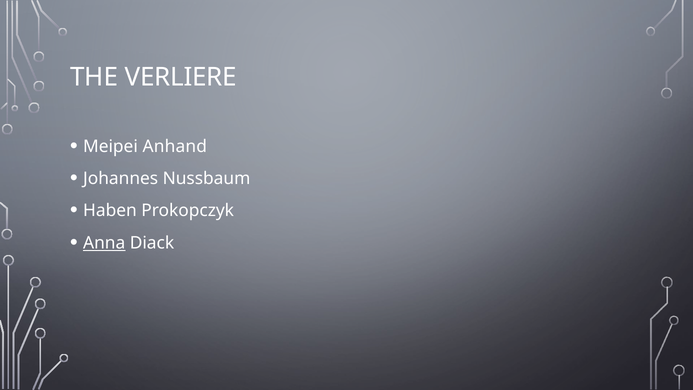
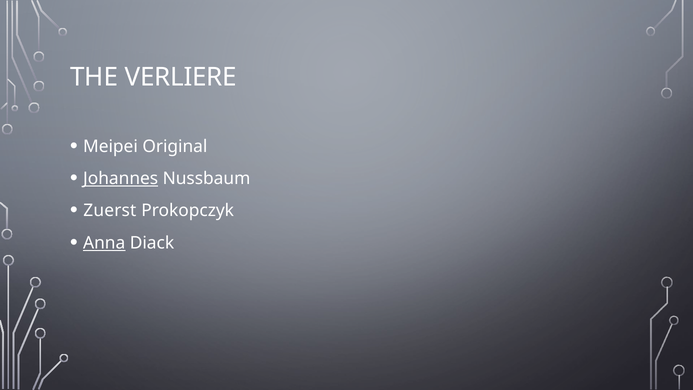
Anhand: Anhand -> Original
Johannes underline: none -> present
Haben: Haben -> Zuerst
